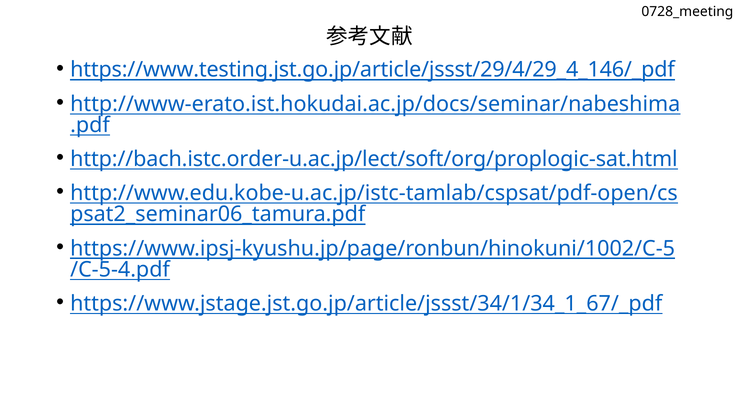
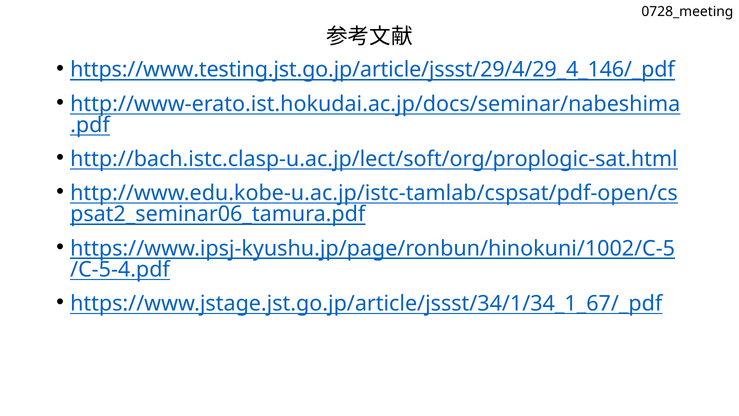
http://bach.istc.order-u.ac.jp/lect/soft/org/proplogic-sat.html: http://bach.istc.order-u.ac.jp/lect/soft/org/proplogic-sat.html -> http://bach.istc.clasp-u.ac.jp/lect/soft/org/proplogic-sat.html
